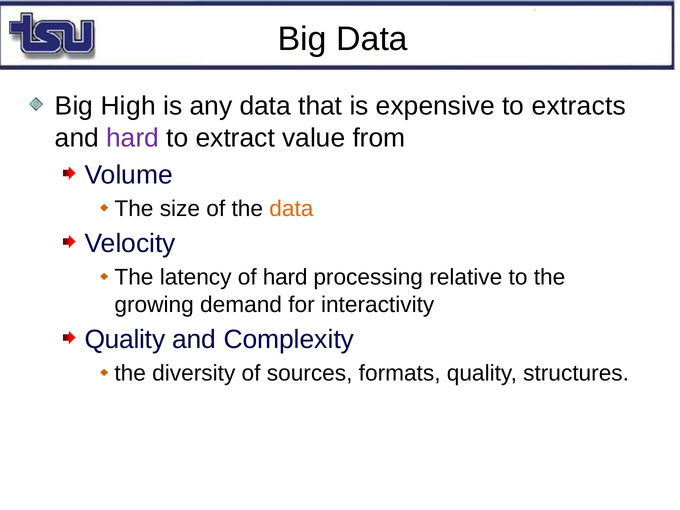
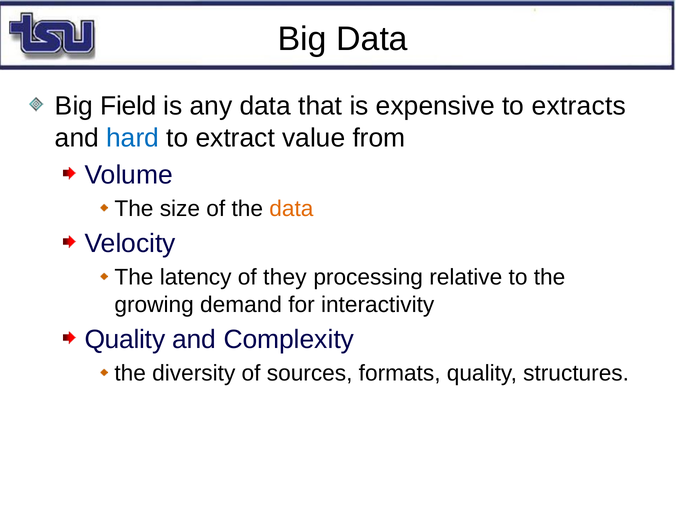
High: High -> Field
hard at (133, 138) colour: purple -> blue
of hard: hard -> they
